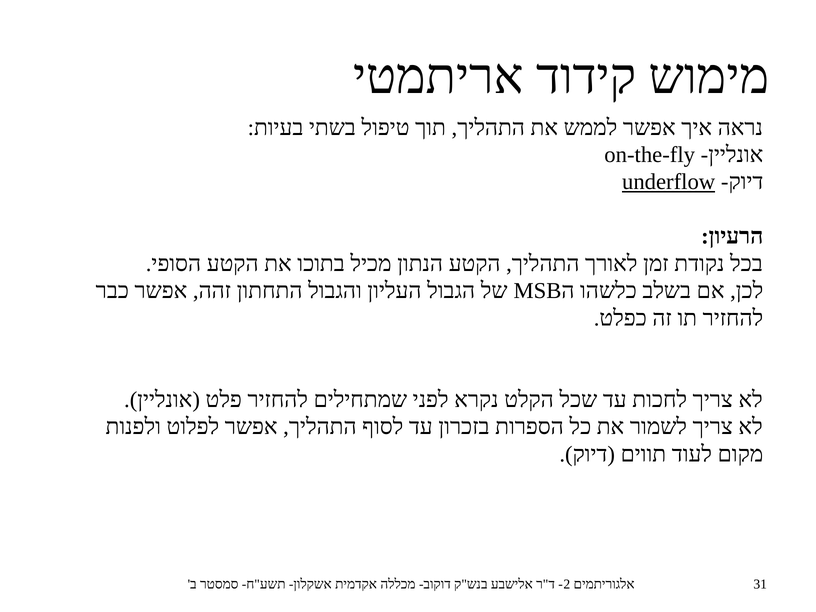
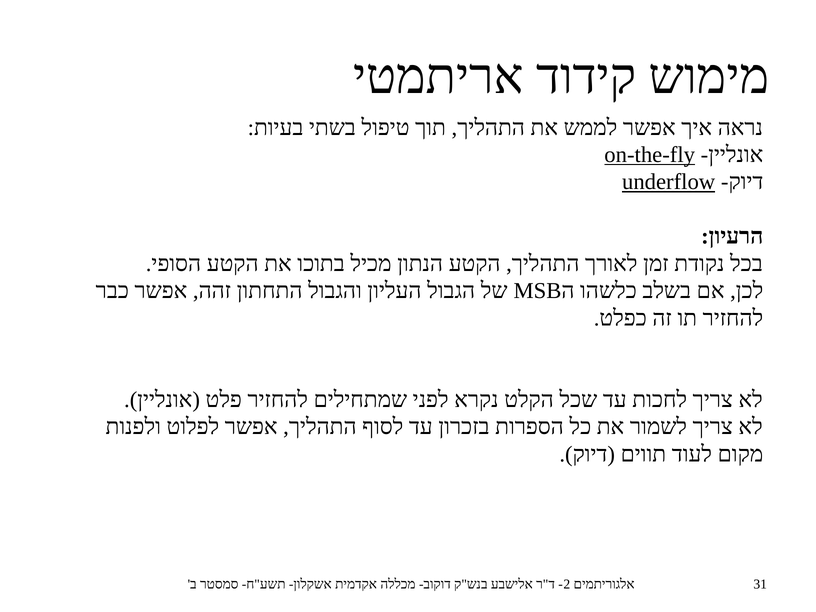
on-the-fly underline: none -> present
